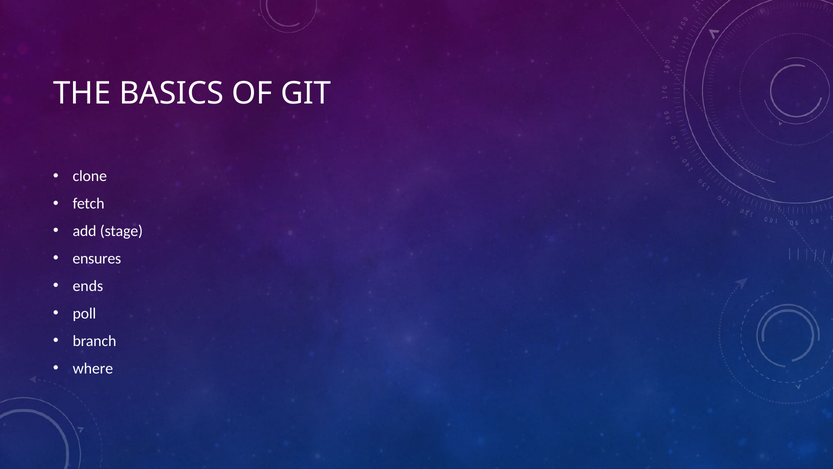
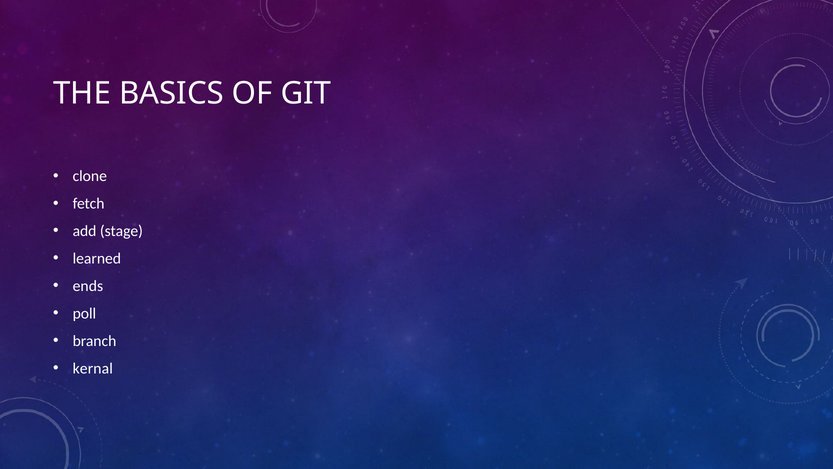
ensures: ensures -> learned
where: where -> kernal
